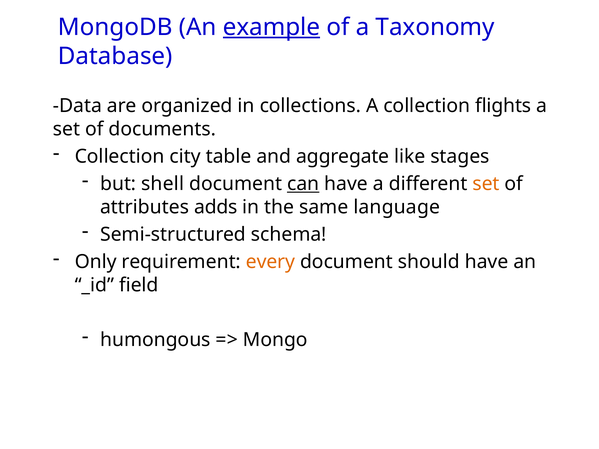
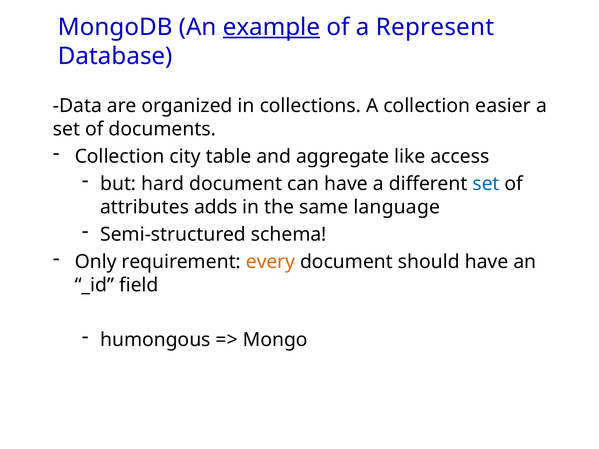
Taxonomy: Taxonomy -> Represent
flights: flights -> easier
stages: stages -> access
shell: shell -> hard
can underline: present -> none
set at (486, 184) colour: orange -> blue
